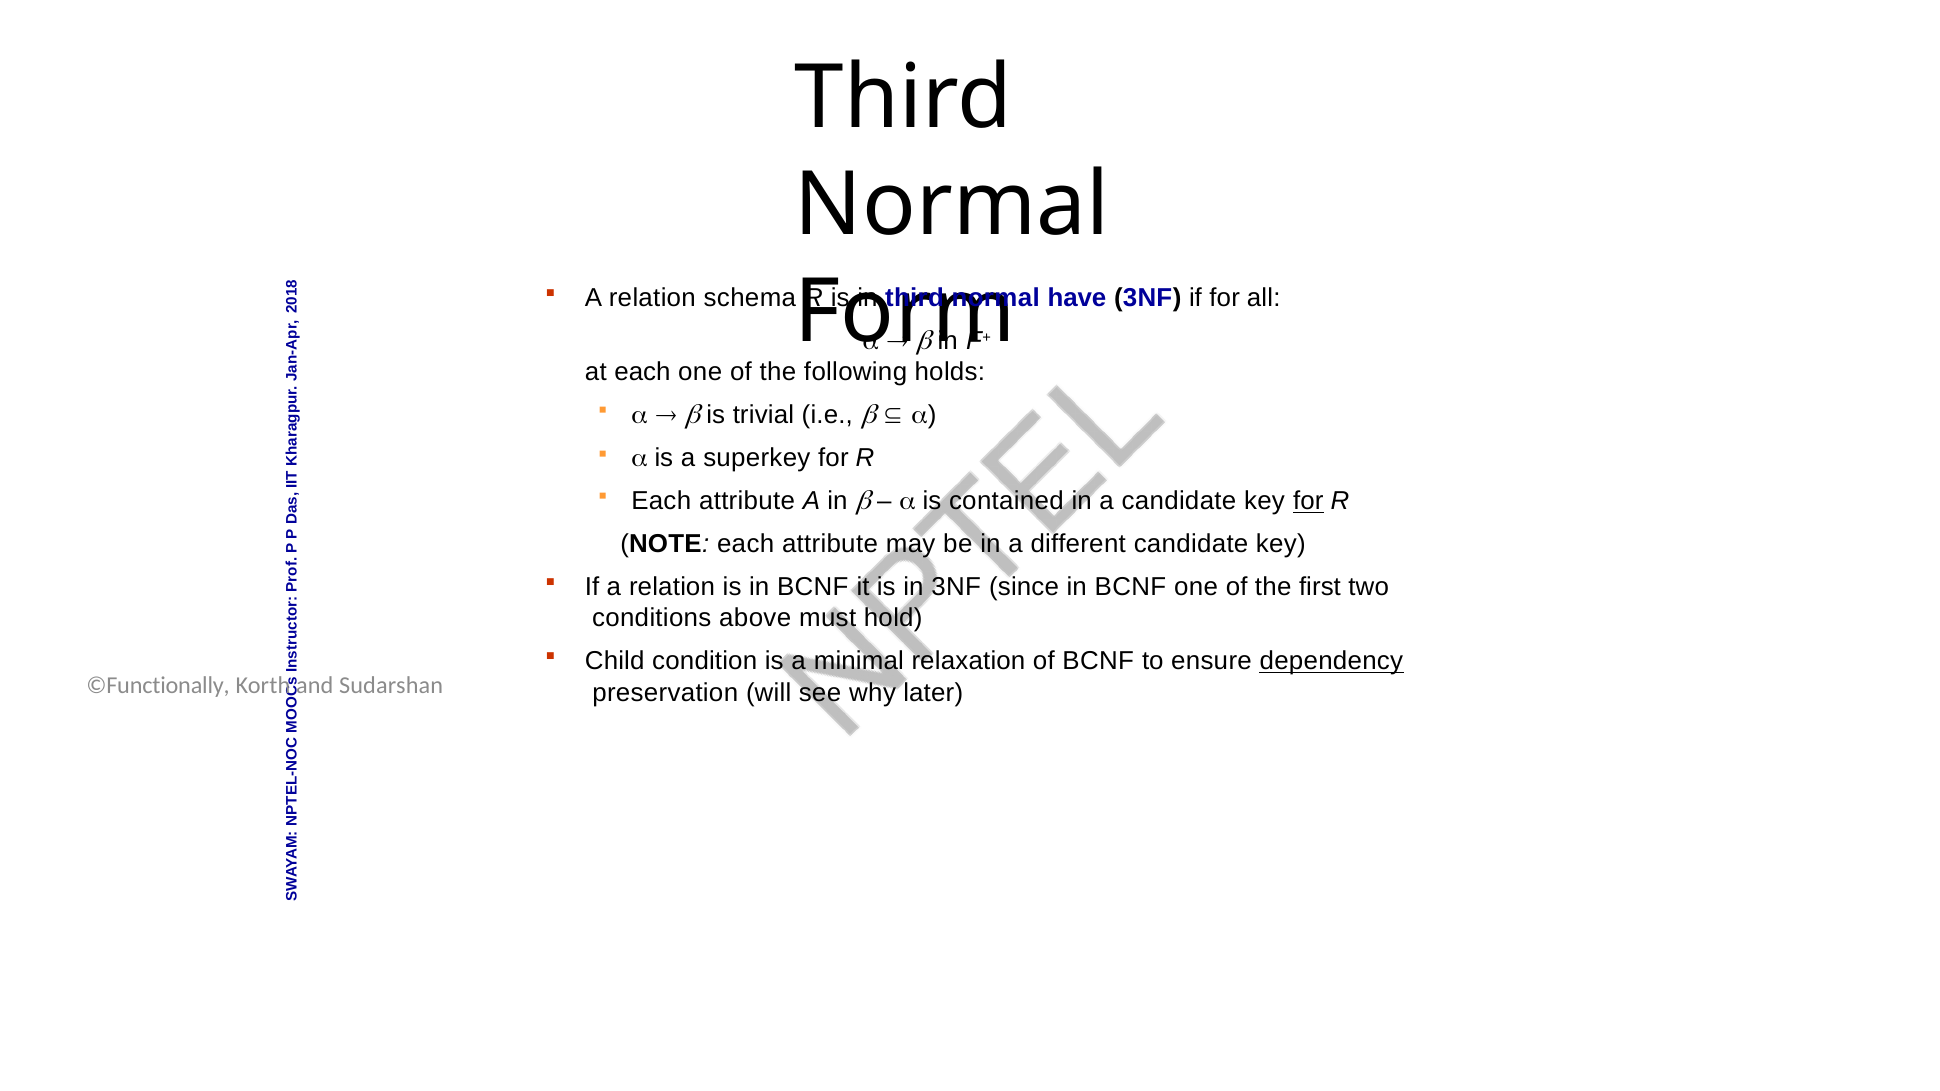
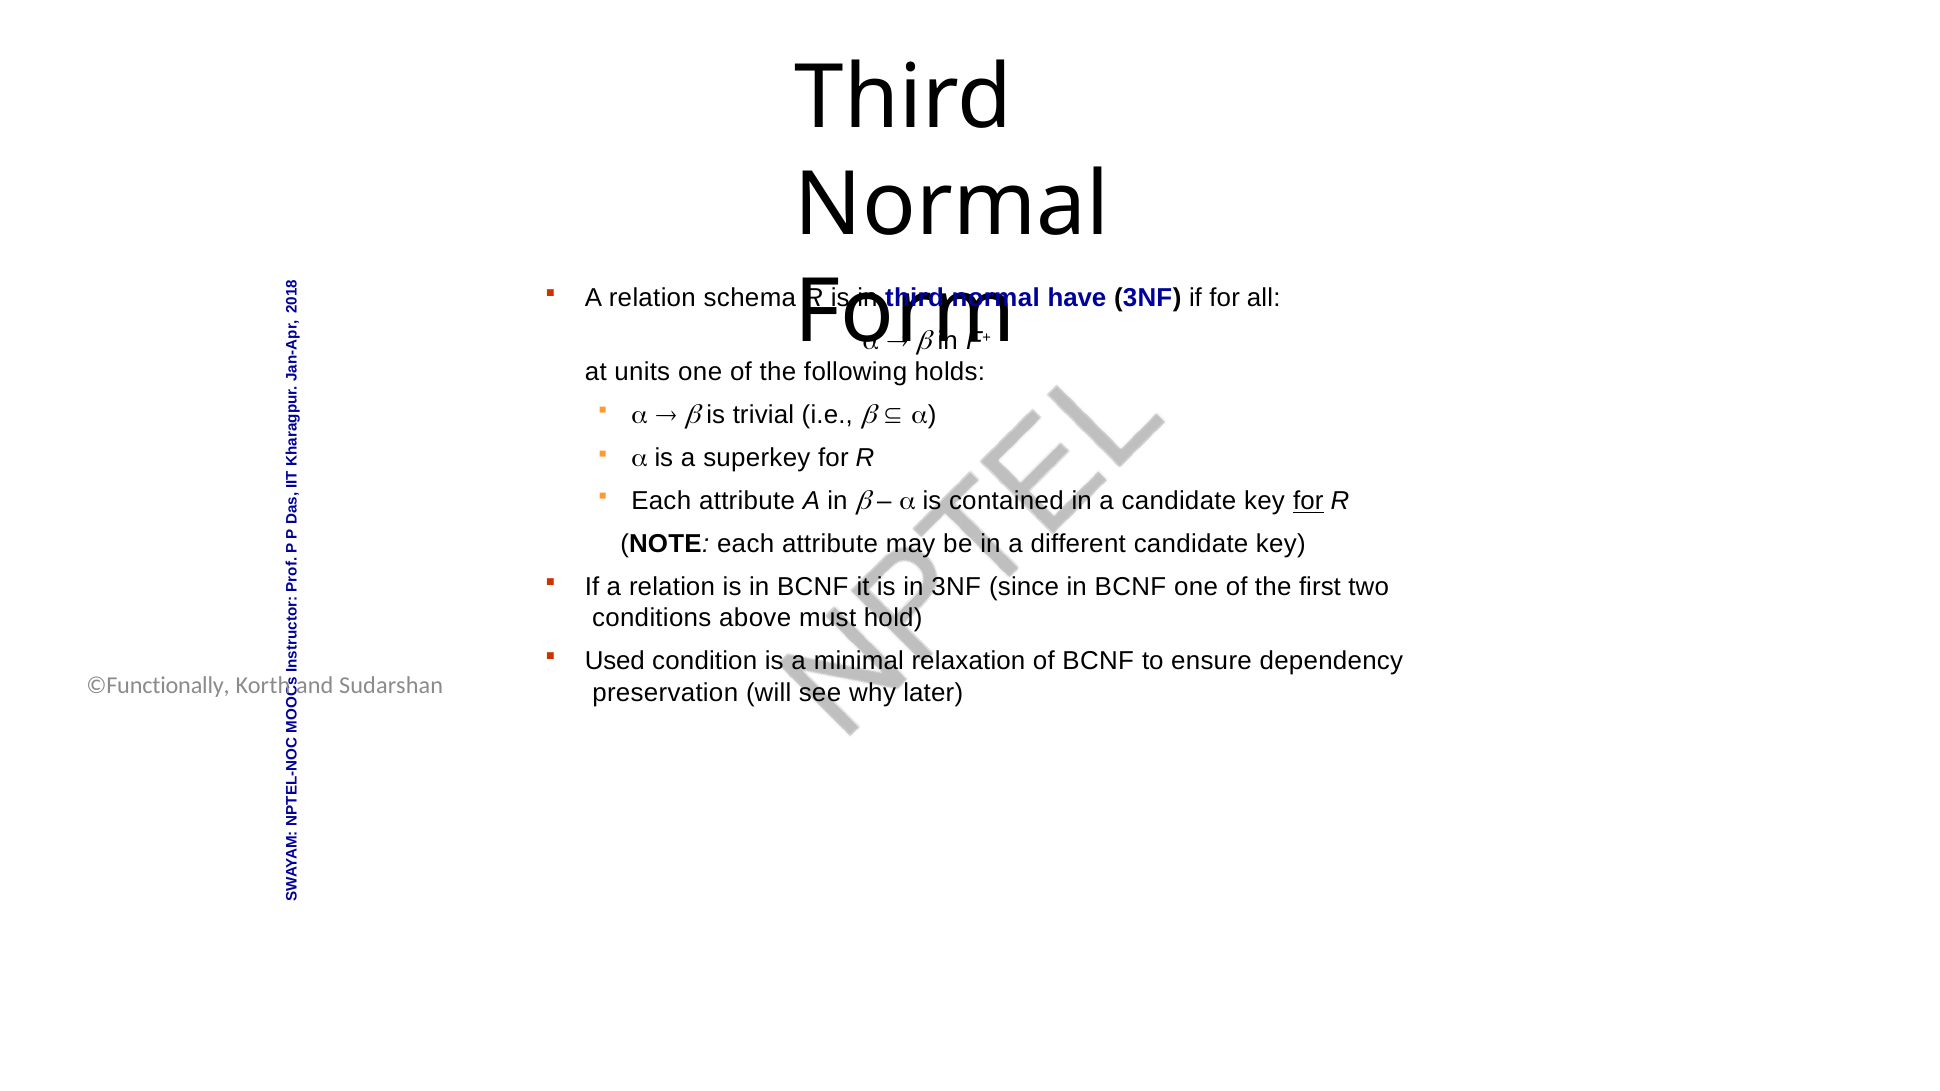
at each: each -> units
Child: Child -> Used
dependency underline: present -> none
